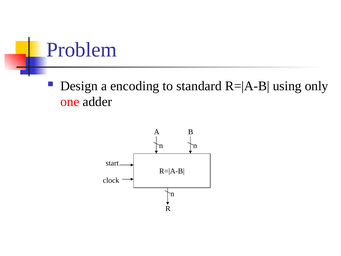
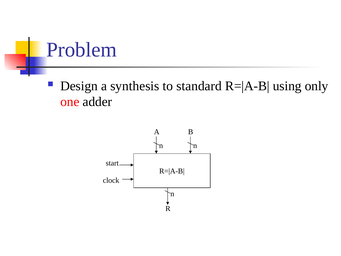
encoding: encoding -> synthesis
